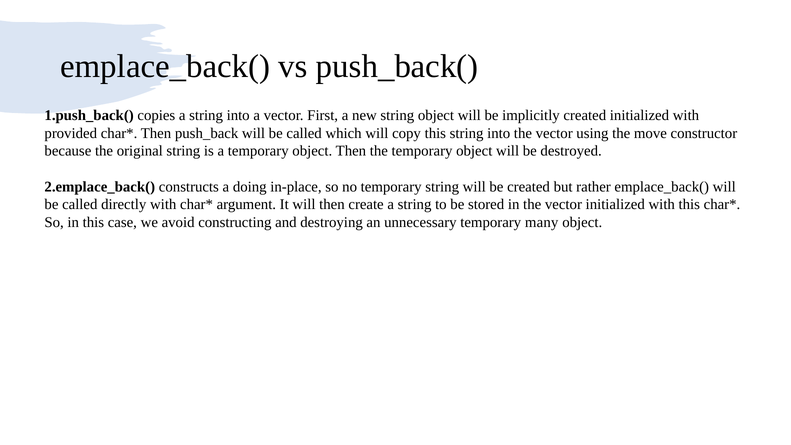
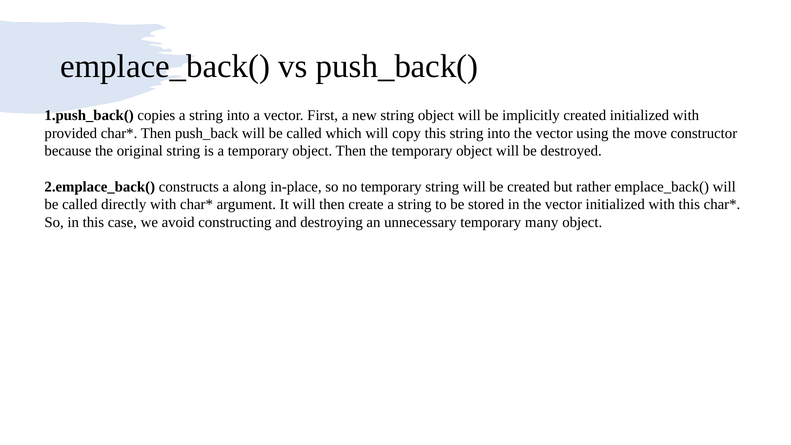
doing: doing -> along
